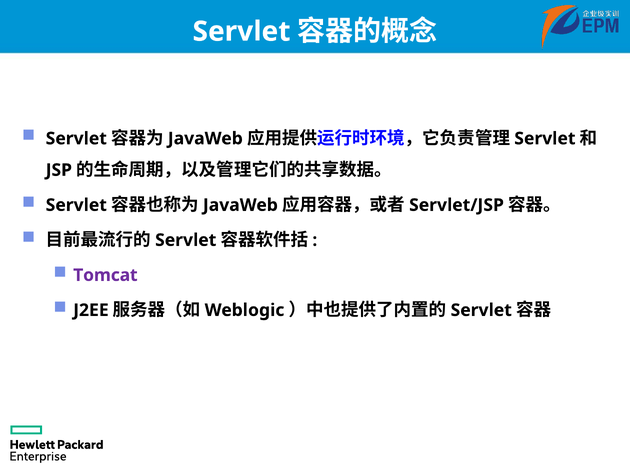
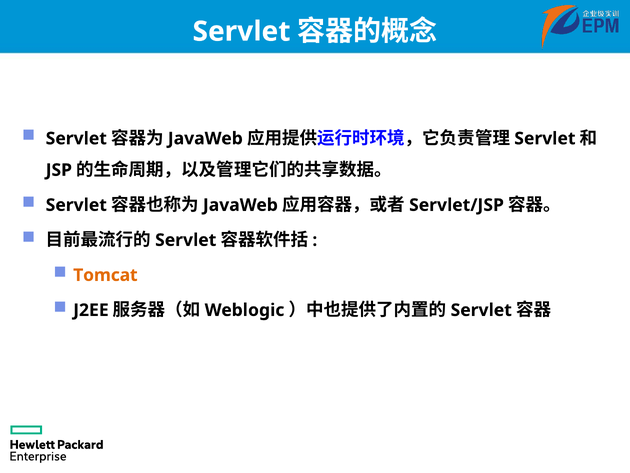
Tomcat colour: purple -> orange
